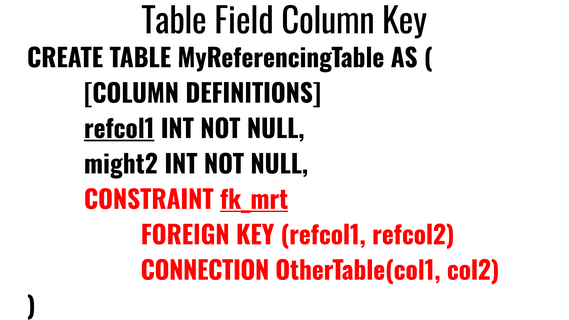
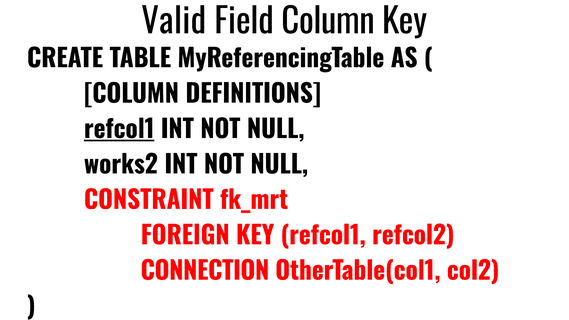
Table at (174, 22): Table -> Valid
might2: might2 -> works2
fk_mrt underline: present -> none
